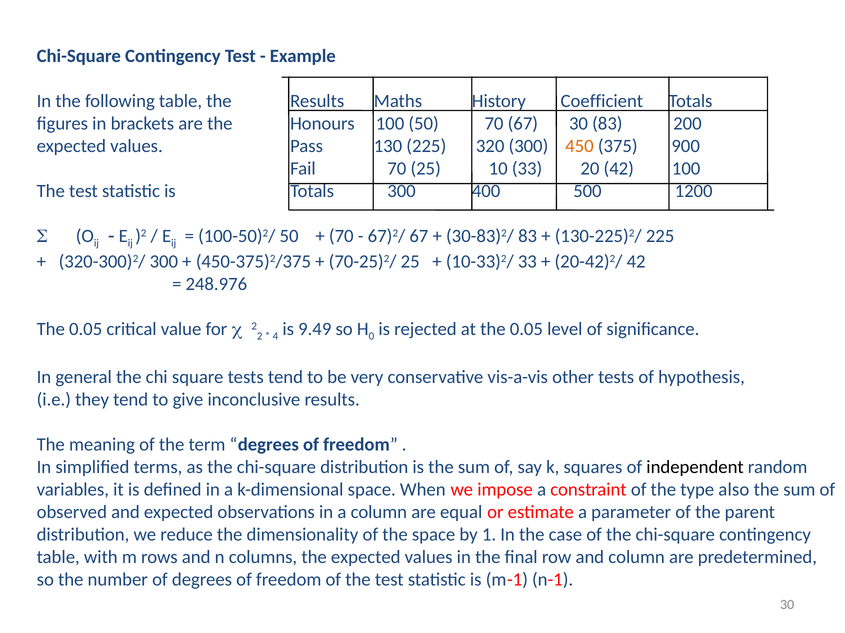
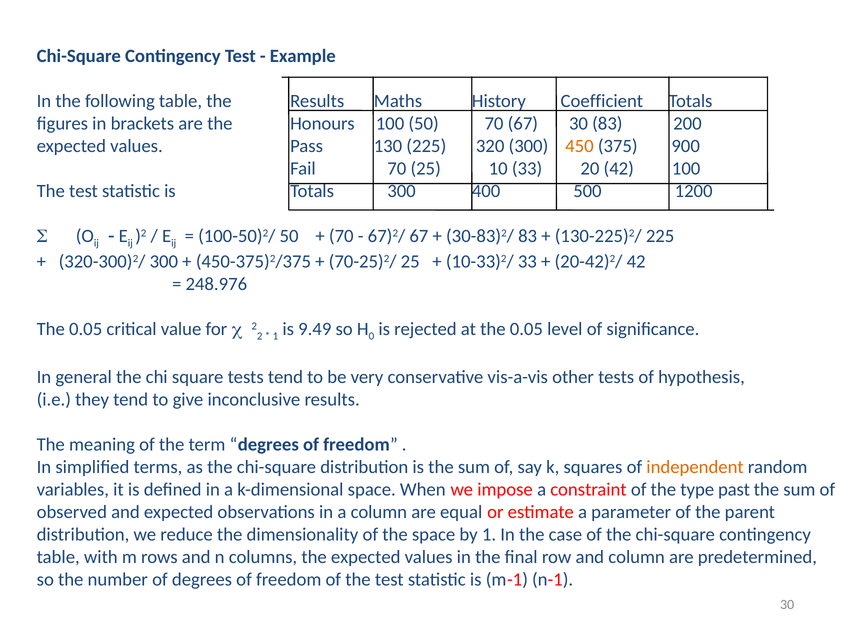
4 at (275, 337): 4 -> 1
independent colour: black -> orange
also: also -> past
